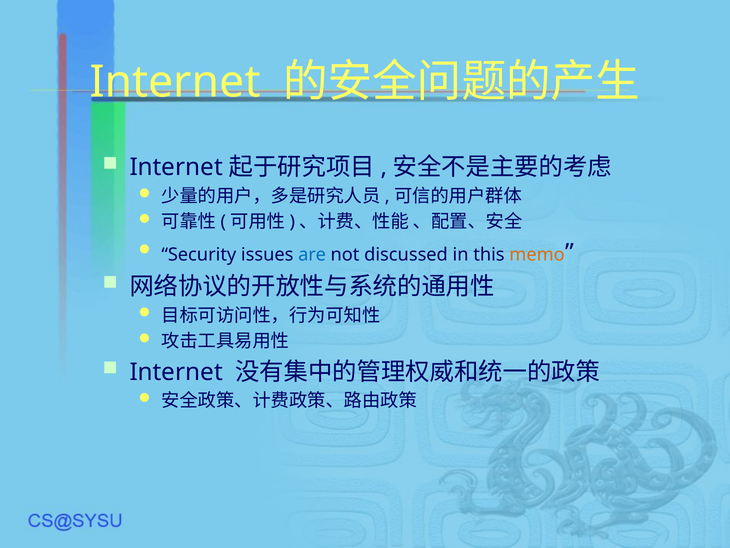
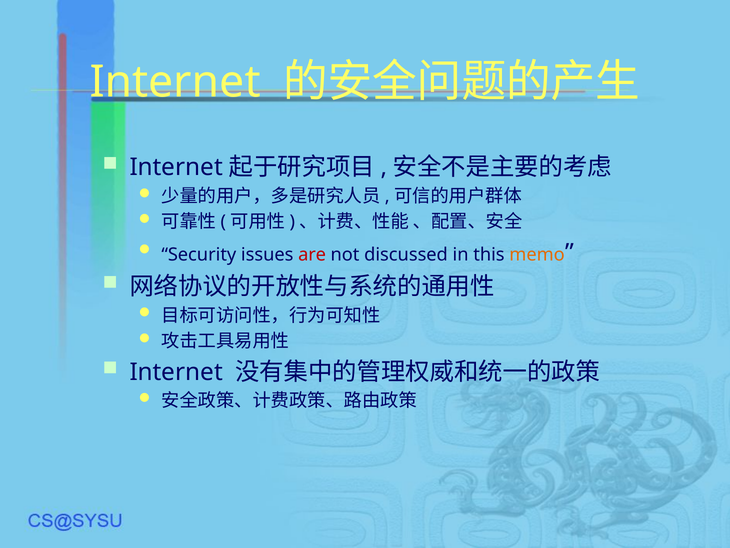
are colour: blue -> red
